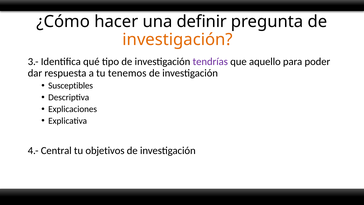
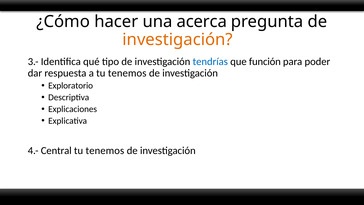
definir: definir -> acerca
tendrías colour: purple -> blue
aquello: aquello -> función
Susceptibles: Susceptibles -> Exploratorio
objetivos at (105, 150): objetivos -> tenemos
